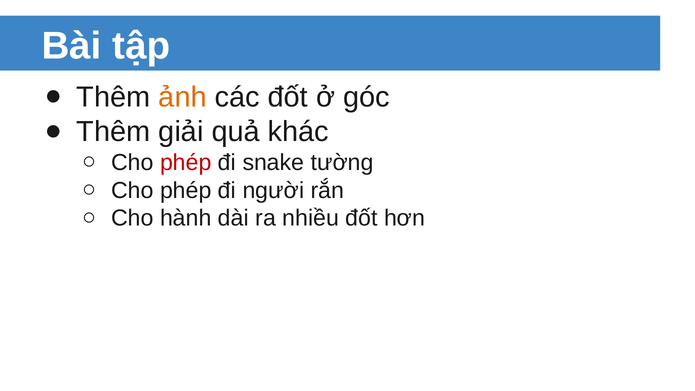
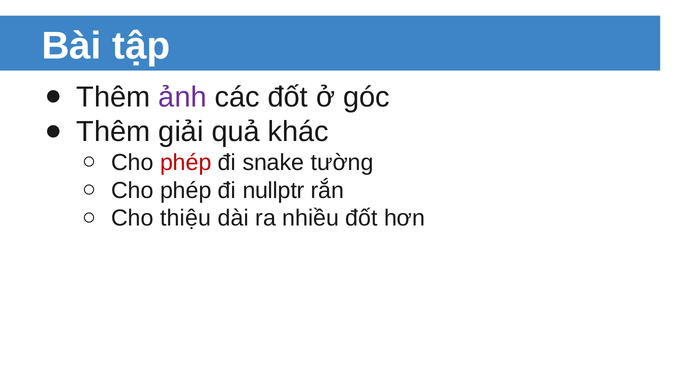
ảnh colour: orange -> purple
người: người -> nullptr
hành: hành -> thiệu
